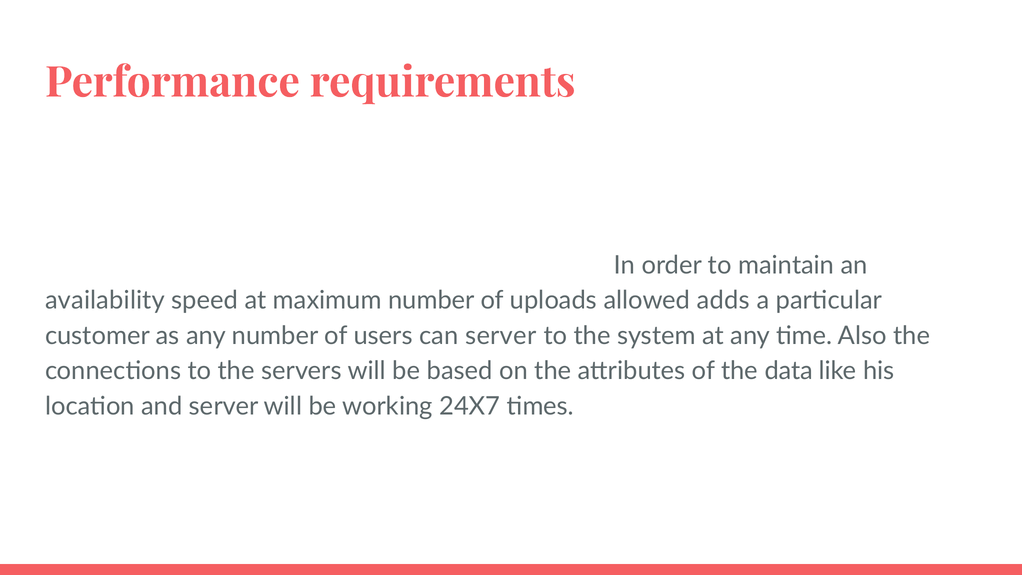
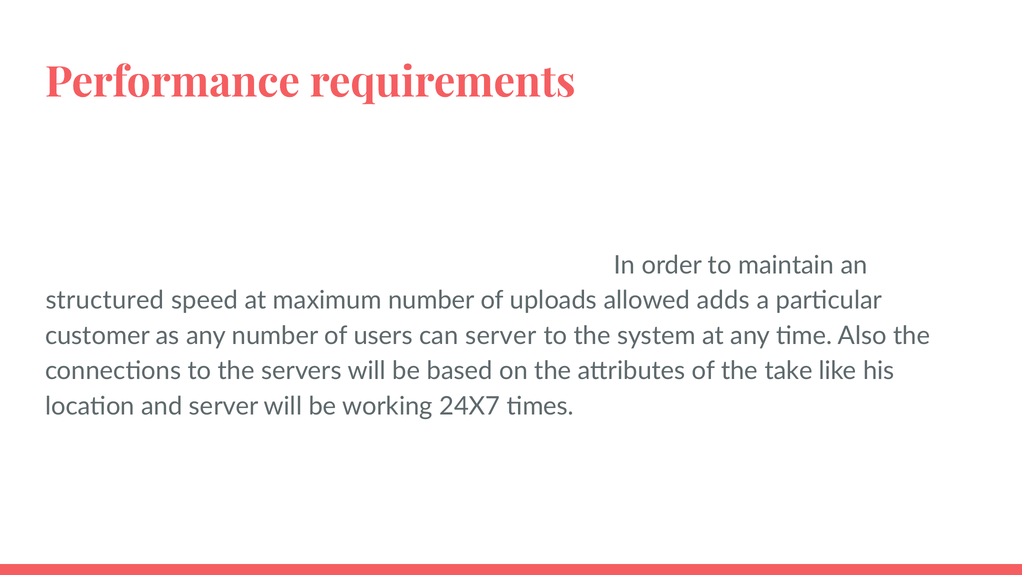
availability: availability -> structured
data: data -> take
